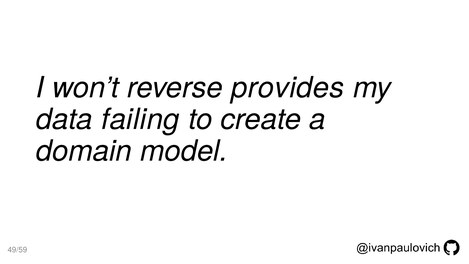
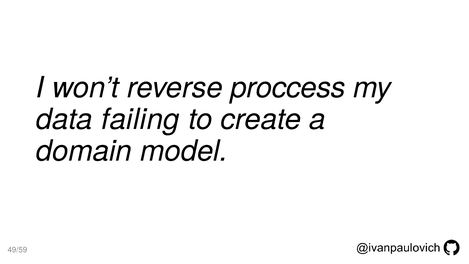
provides: provides -> proccess
